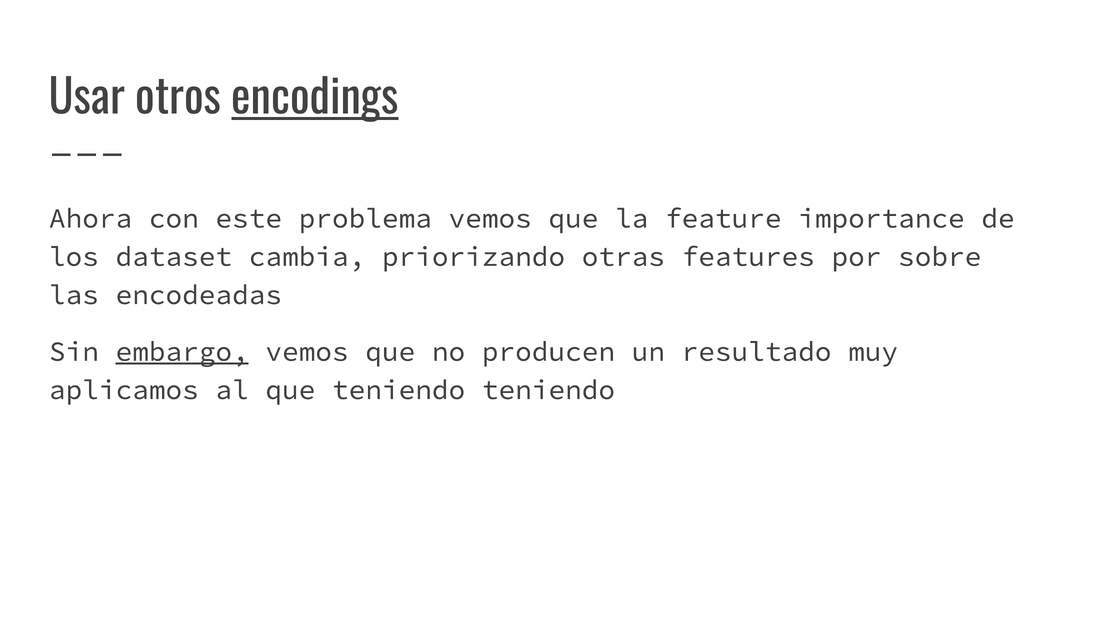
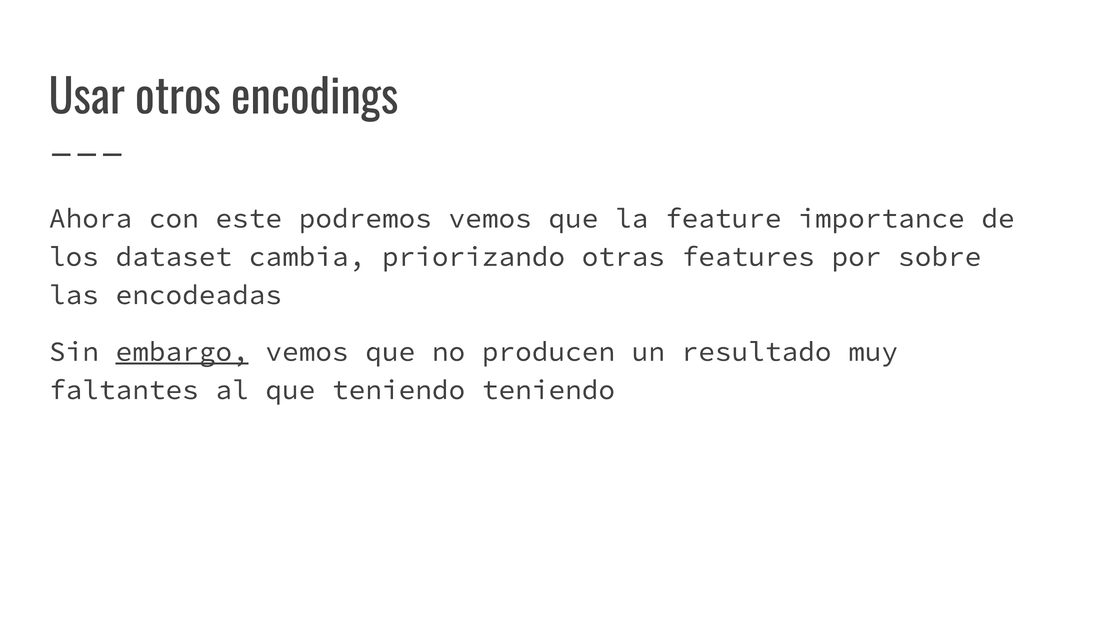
encodings underline: present -> none
problema: problema -> podremos
aplicamos: aplicamos -> faltantes
